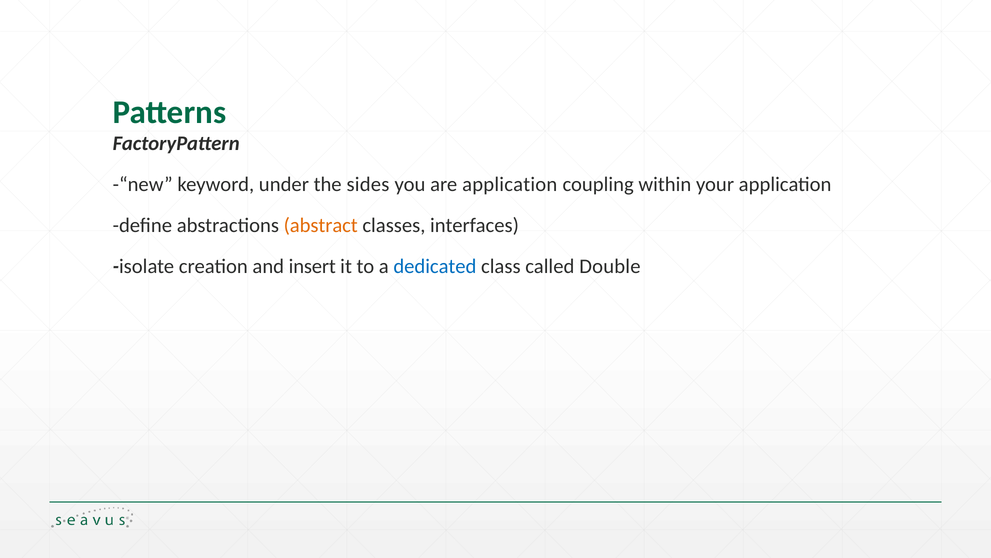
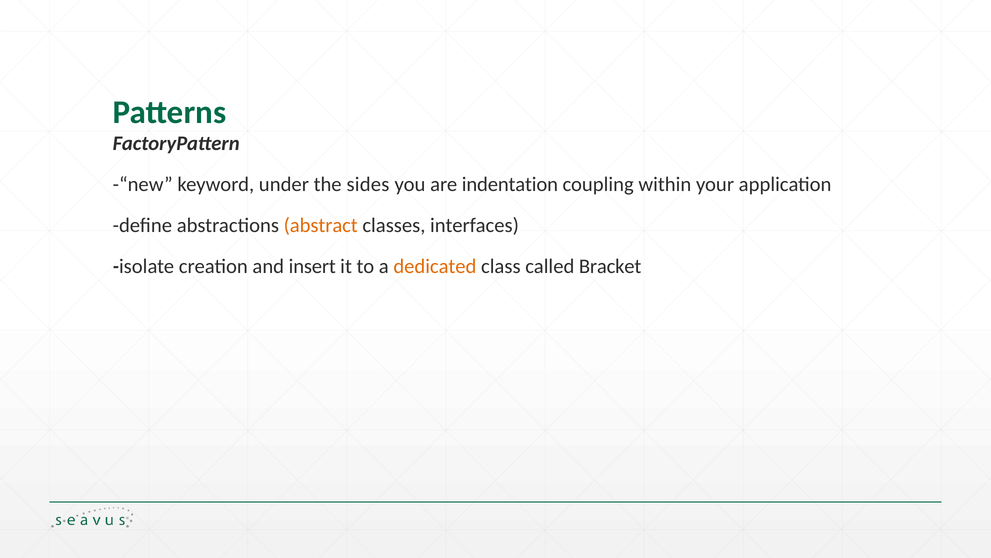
are application: application -> indentation
dedicated colour: blue -> orange
Double: Double -> Bracket
